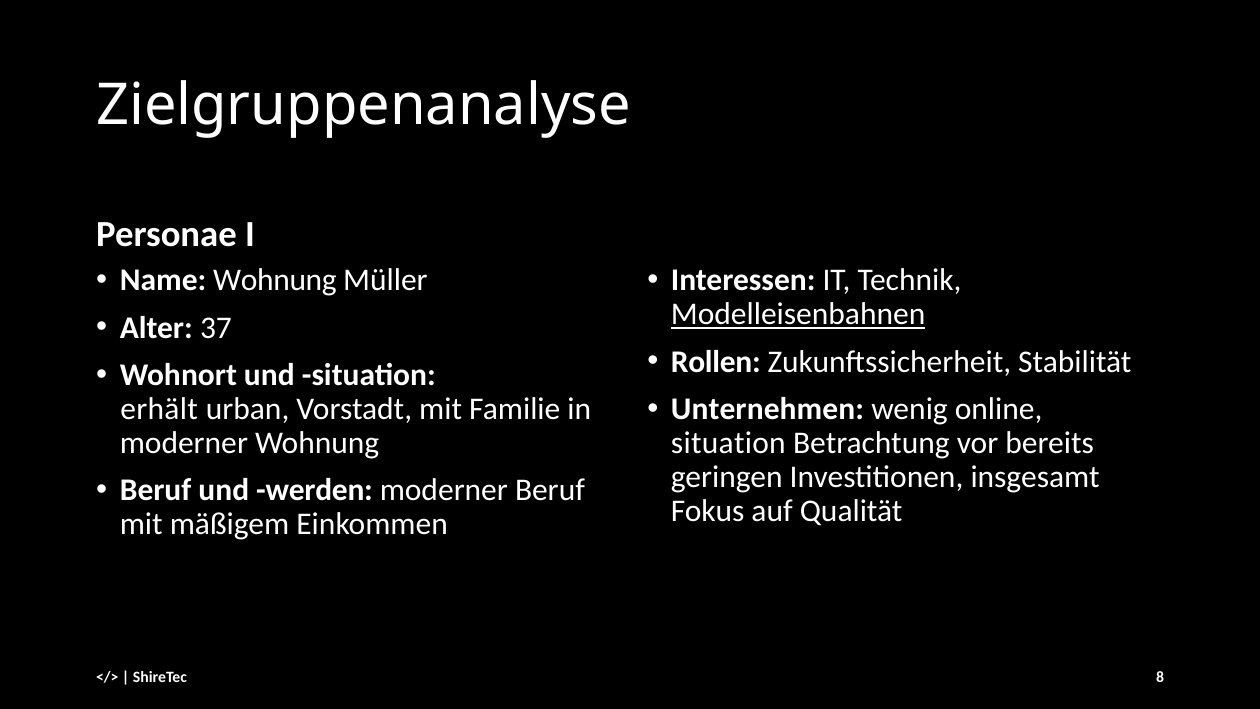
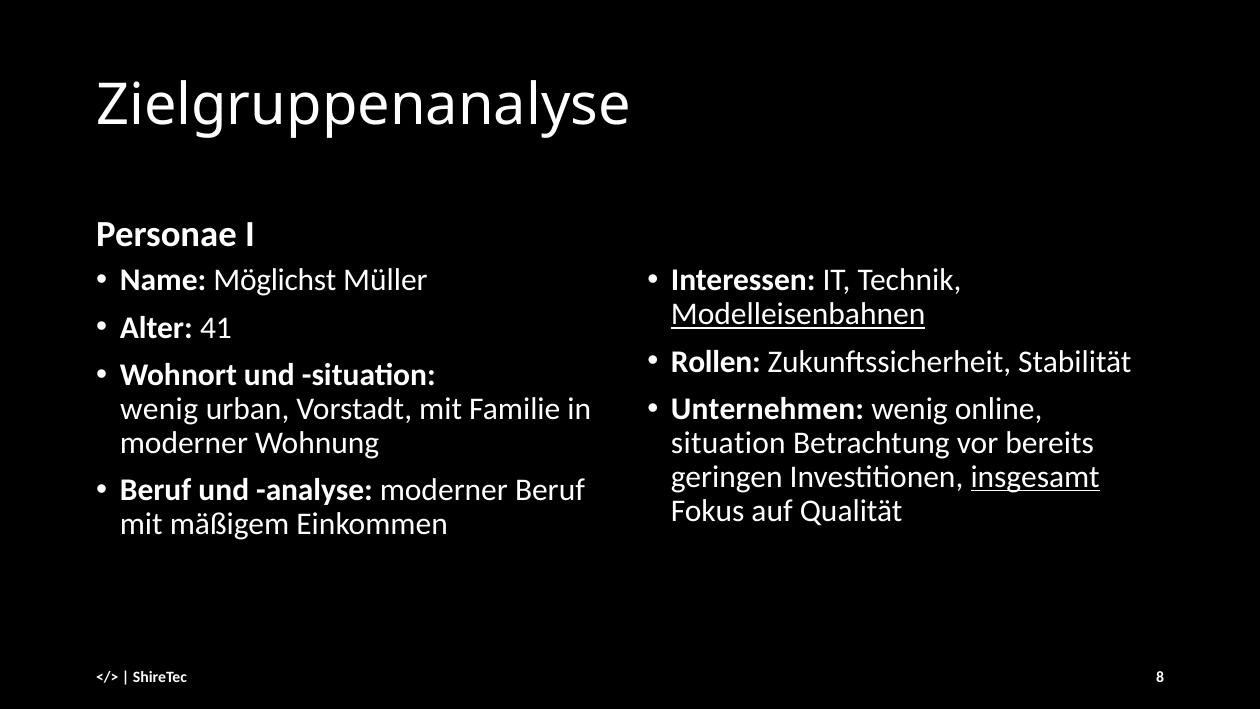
Name Wohnung: Wohnung -> Möglichst
37: 37 -> 41
erhält at (159, 409): erhält -> wenig
insgesamt underline: none -> present
werden: werden -> analyse
